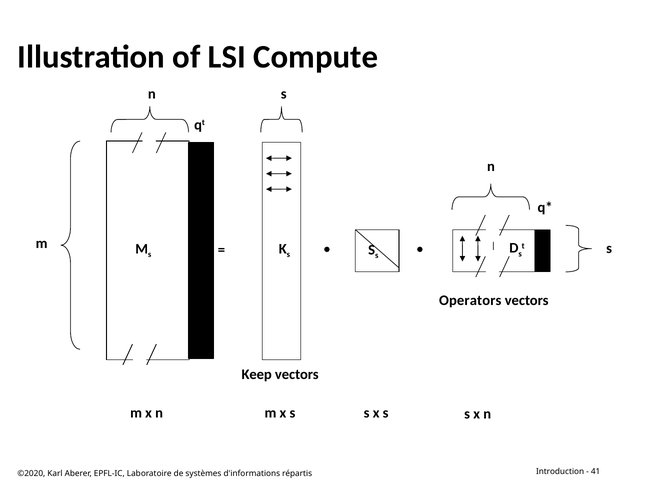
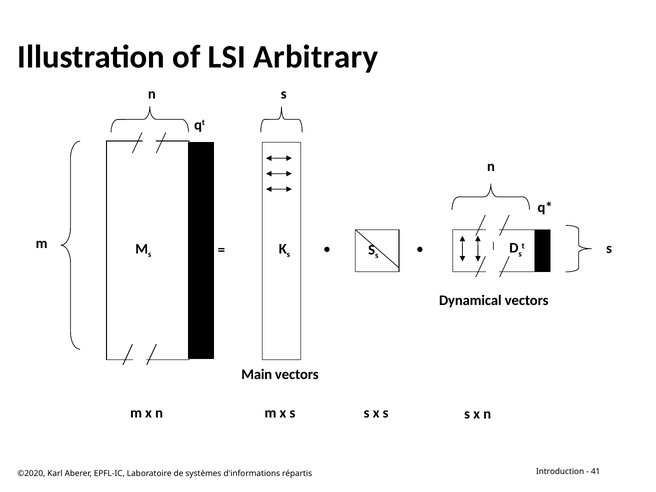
Compute: Compute -> Arbitrary
Operators: Operators -> Dynamical
Keep: Keep -> Main
